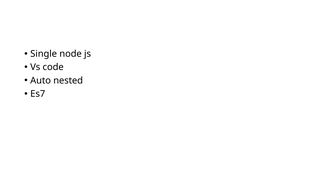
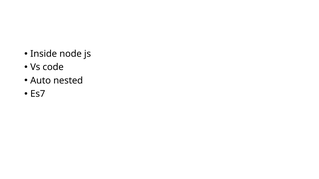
Single: Single -> Inside
